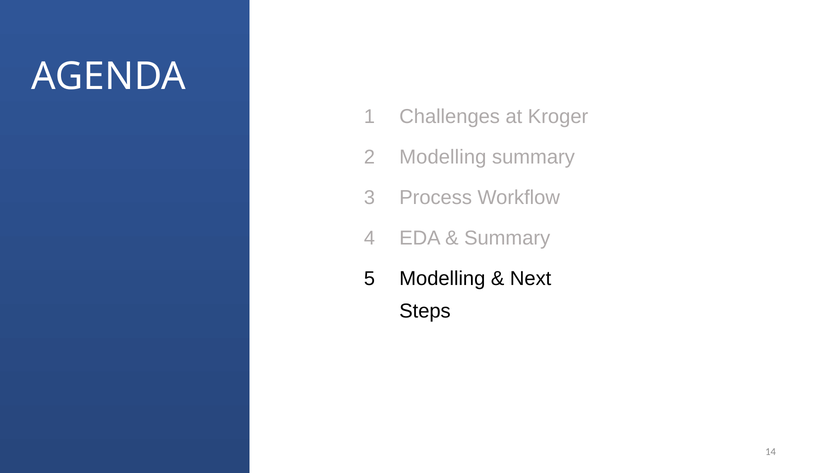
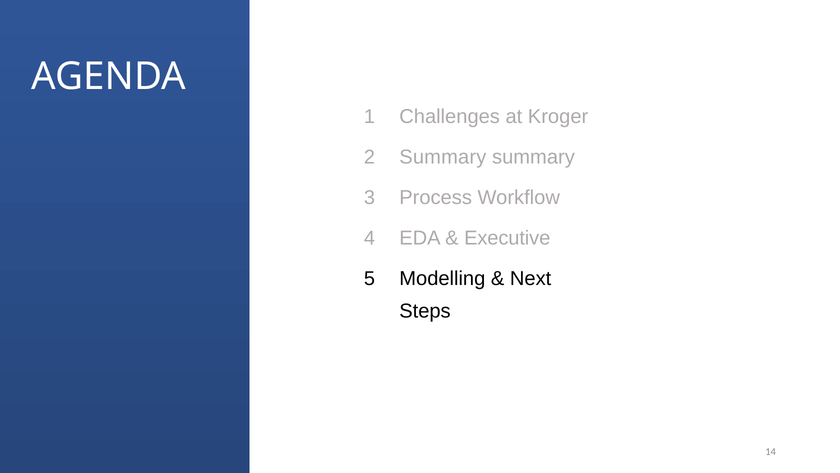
Modelling at (443, 157): Modelling -> Summary
Summary at (507, 238): Summary -> Executive
